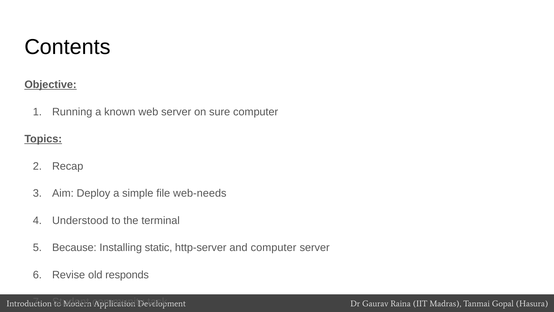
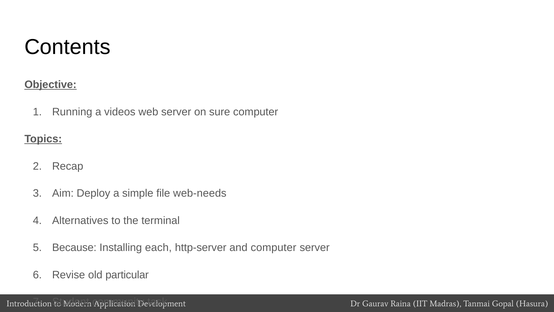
known: known -> videos
Understood: Understood -> Alternatives
static: static -> each
responds: responds -> particular
